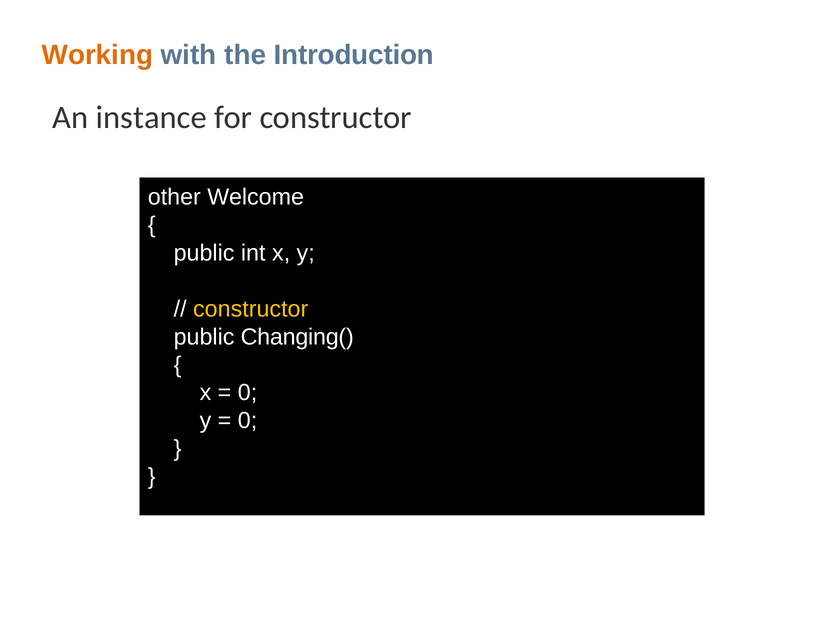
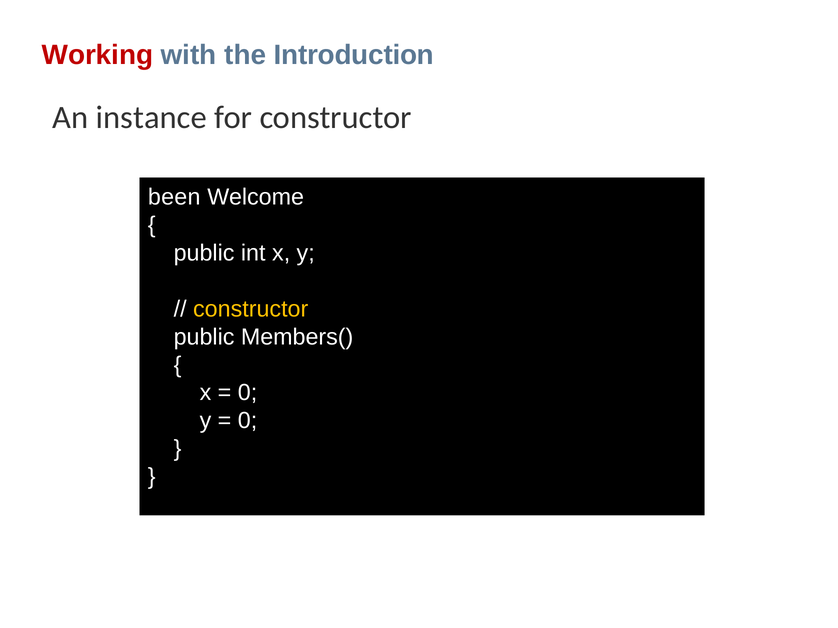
Working colour: orange -> red
other: other -> been
Changing(: Changing( -> Members(
